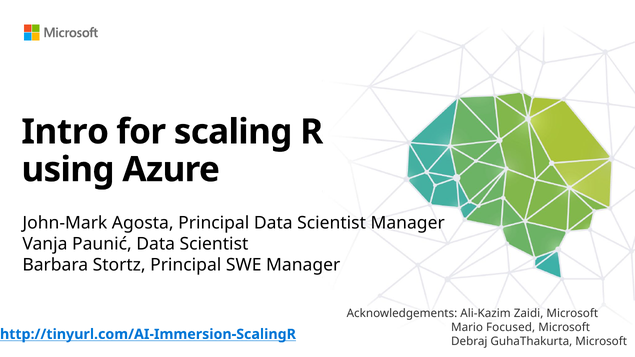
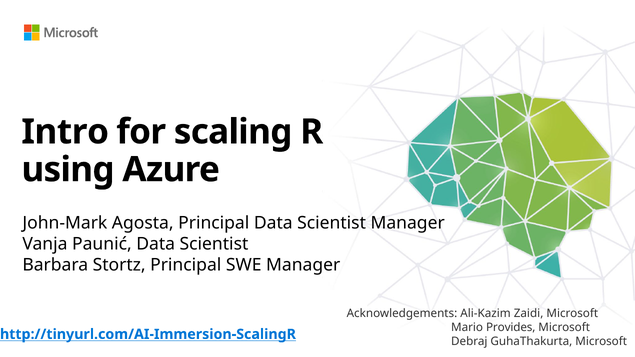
Focused: Focused -> Provides
